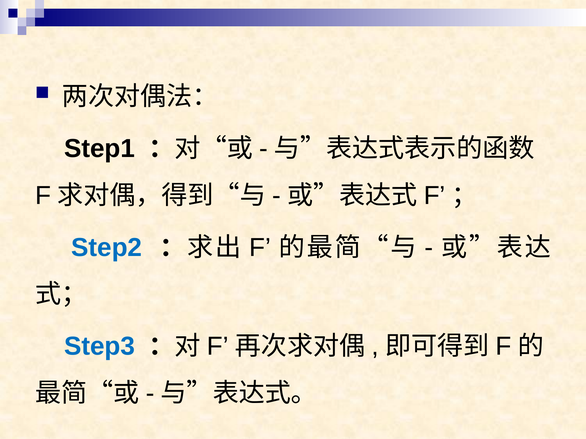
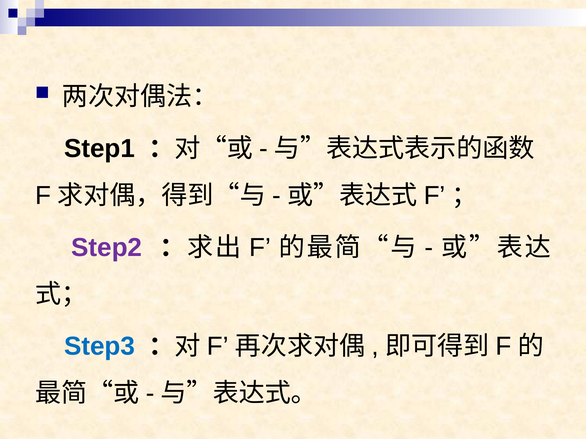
Step2 colour: blue -> purple
